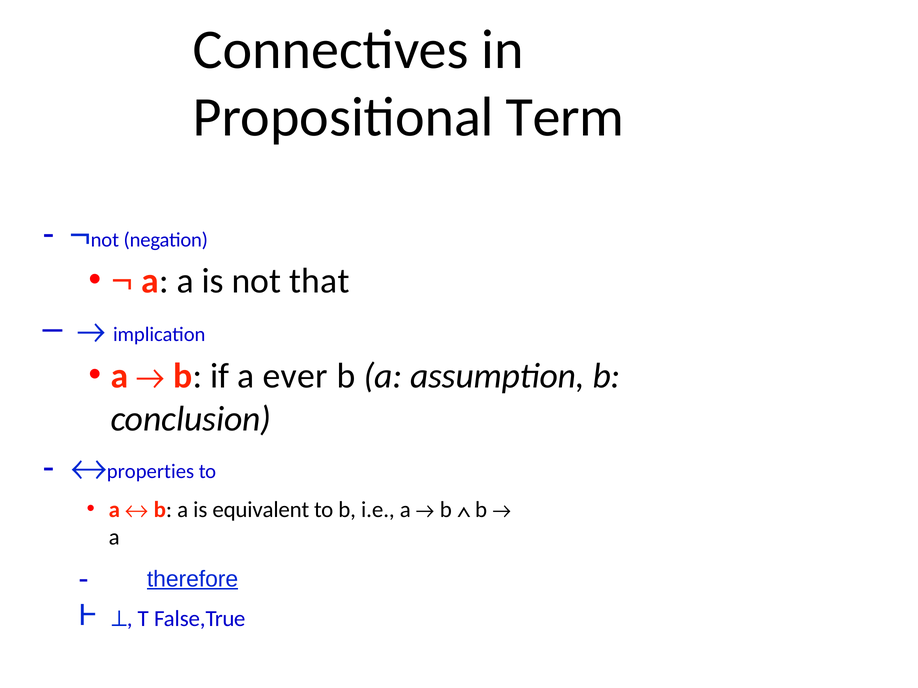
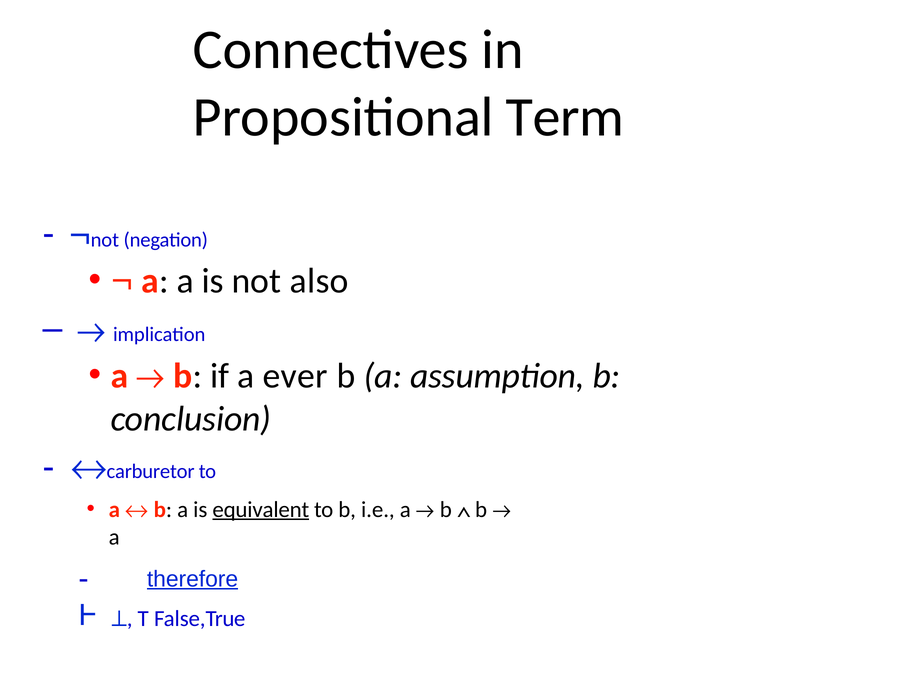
that: that -> also
properties: properties -> carburetor
equivalent underline: none -> present
